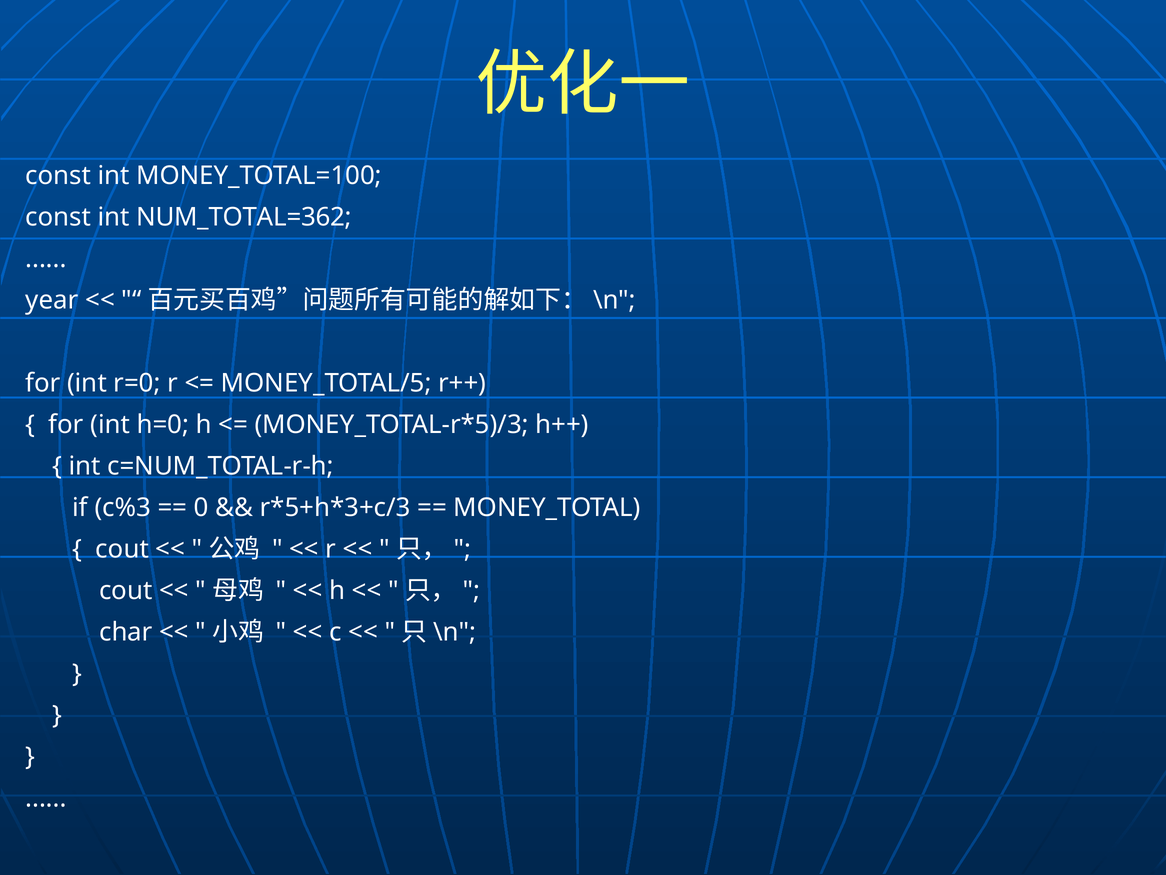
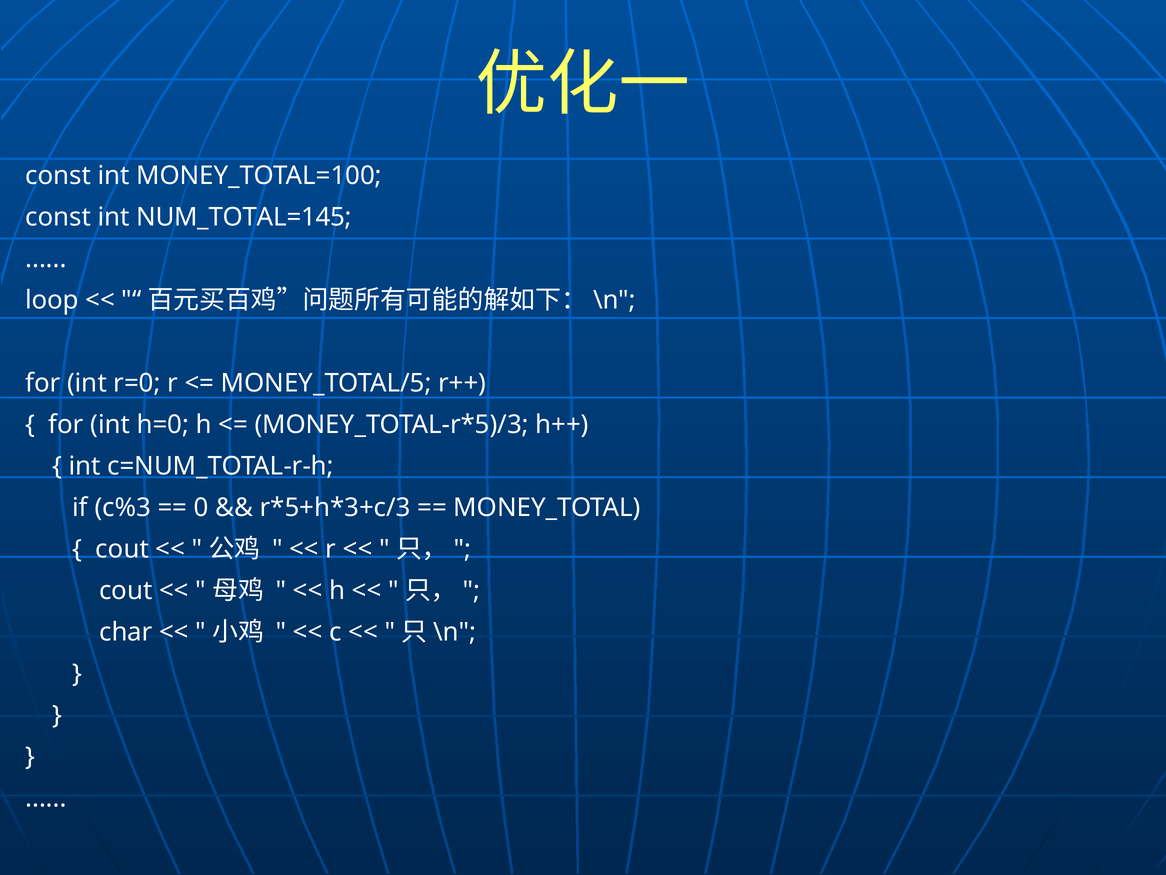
NUM_TOTAL=362: NUM_TOTAL=362 -> NUM_TOTAL=145
year: year -> loop
